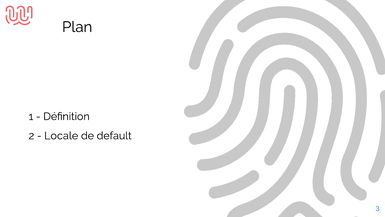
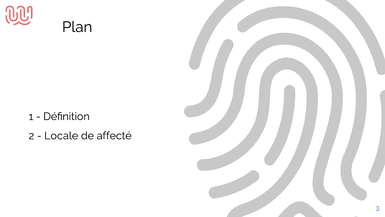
default: default -> affecté
